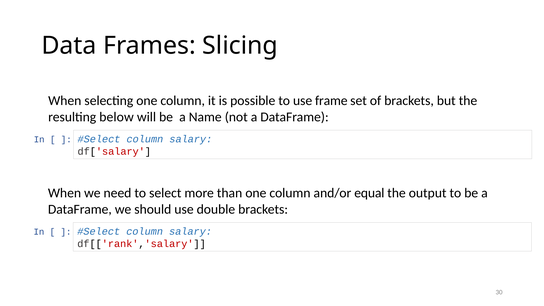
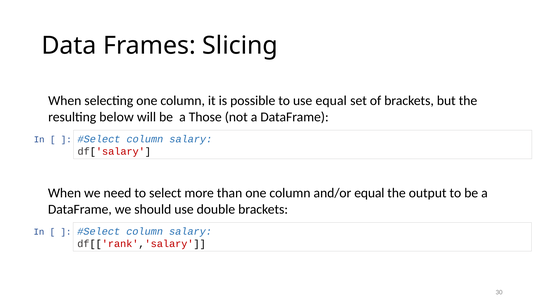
use frame: frame -> equal
Name: Name -> Those
